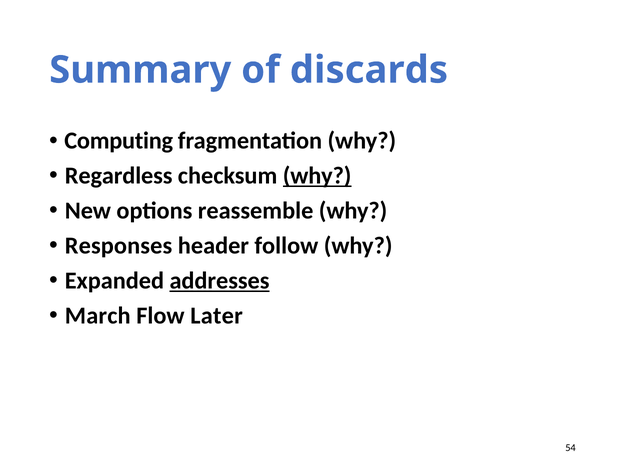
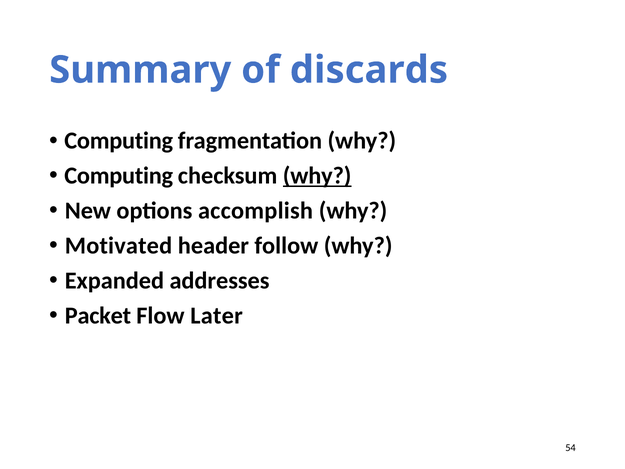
Regardless at (119, 176): Regardless -> Computing
reassemble: reassemble -> accomplish
Responses: Responses -> Motivated
addresses underline: present -> none
March: March -> Packet
